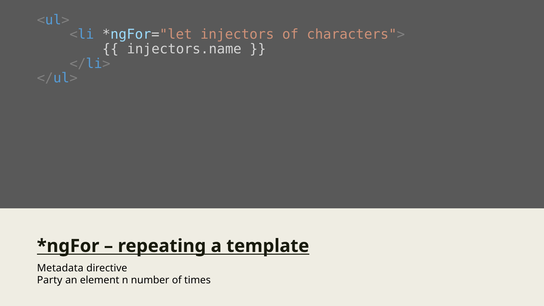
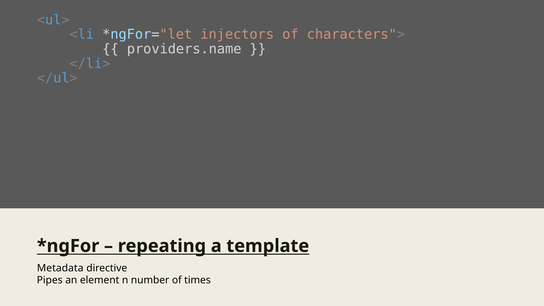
injectors.name: injectors.name -> providers.name
Party: Party -> Pipes
